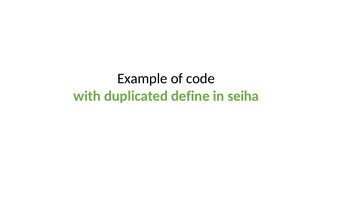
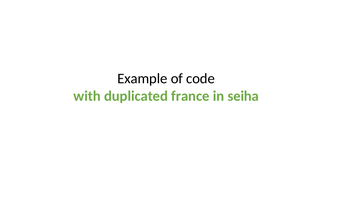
define: define -> france
